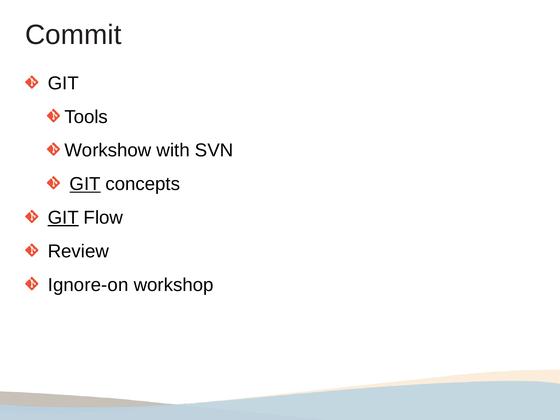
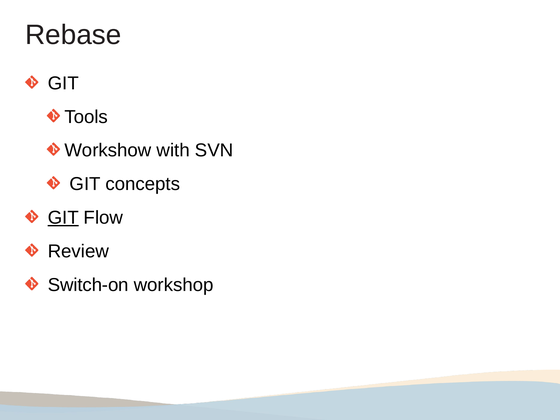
Commit: Commit -> Rebase
GIT at (85, 184) underline: present -> none
Ignore-on: Ignore-on -> Switch-on
